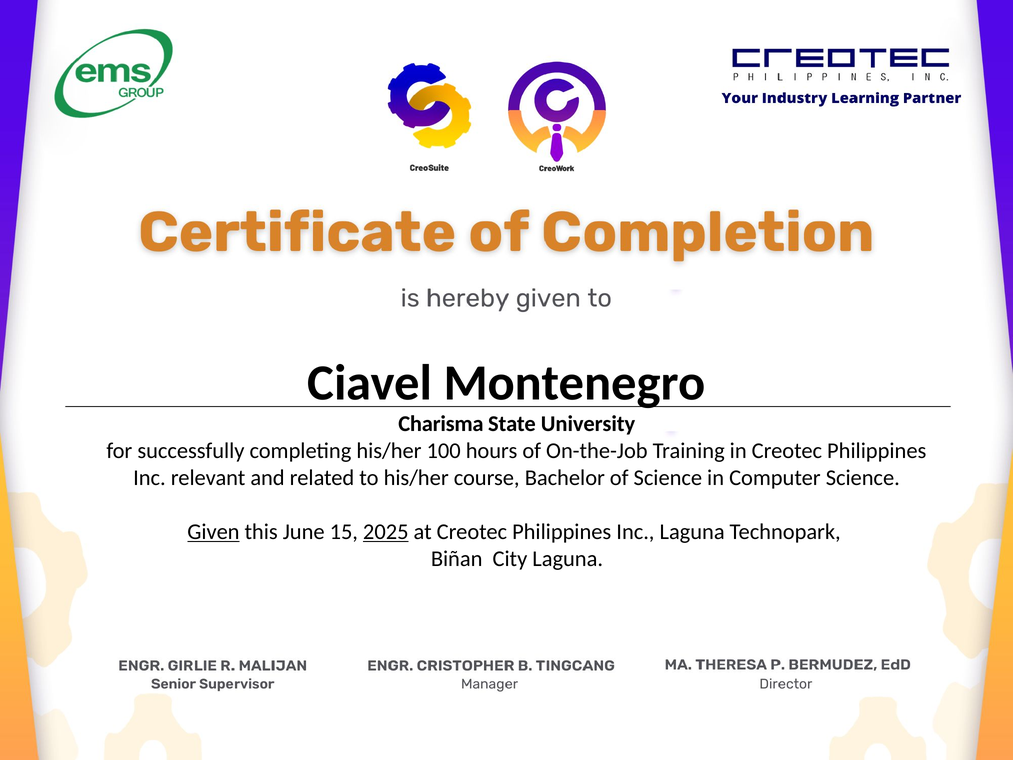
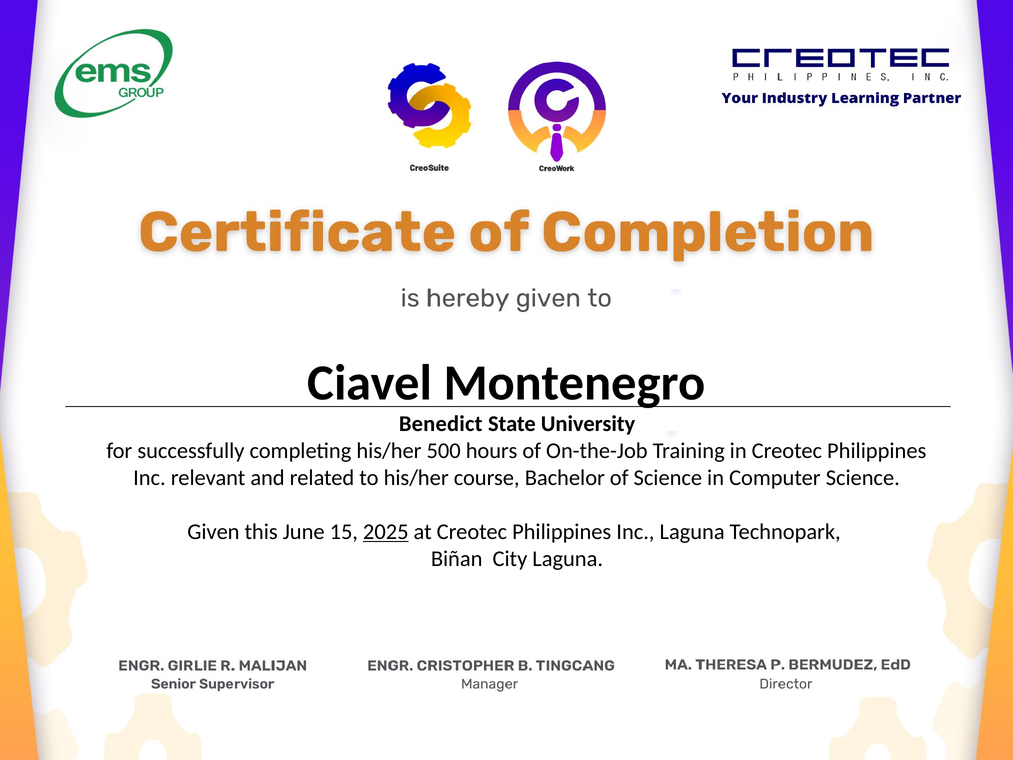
Charisma: Charisma -> Benedict
100: 100 -> 500
Given underline: present -> none
